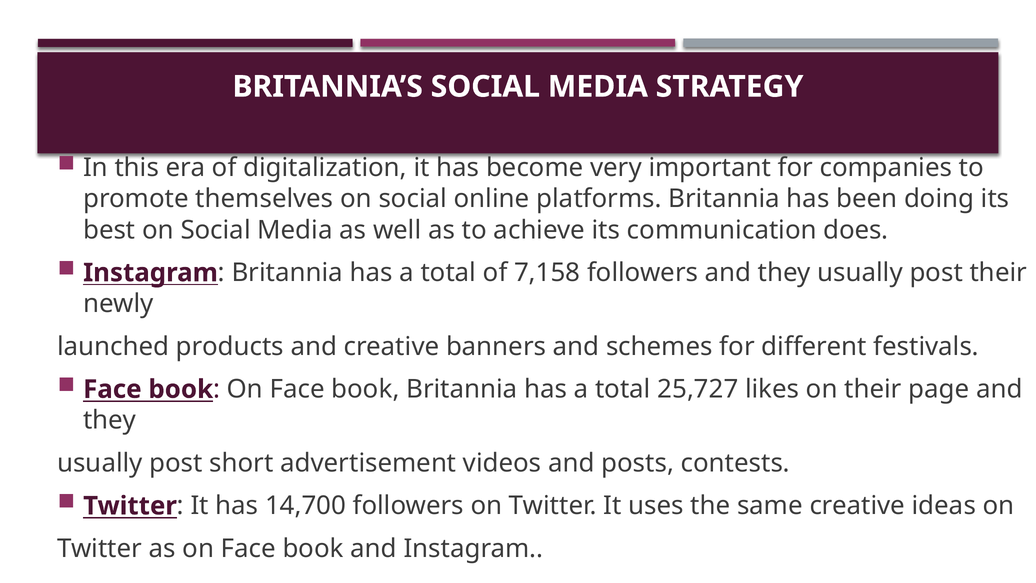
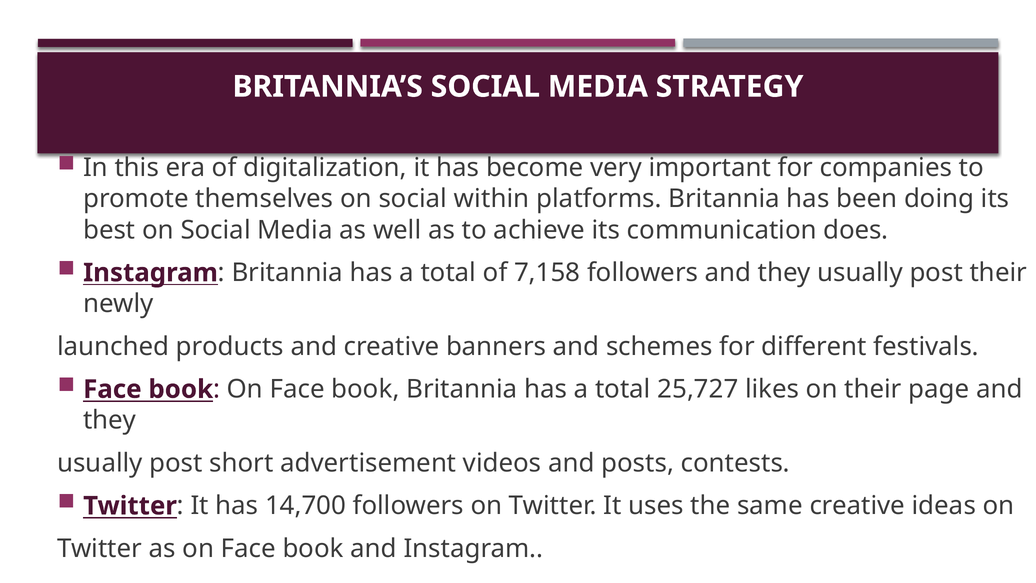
online: online -> within
